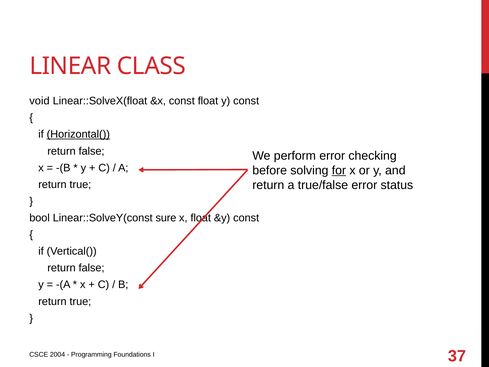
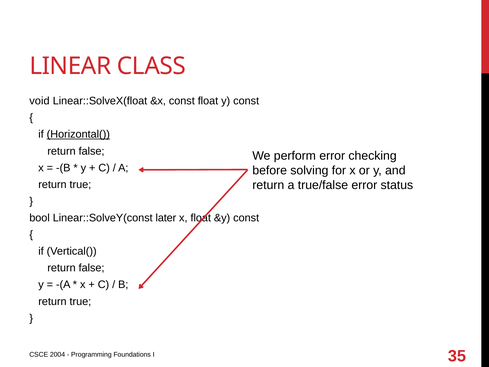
for underline: present -> none
sure: sure -> later
37: 37 -> 35
